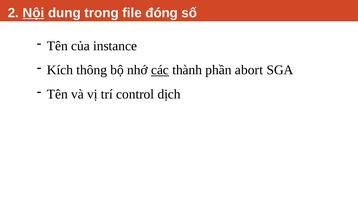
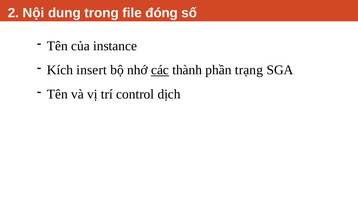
Nội underline: present -> none
thông: thông -> insert
abort: abort -> trạng
